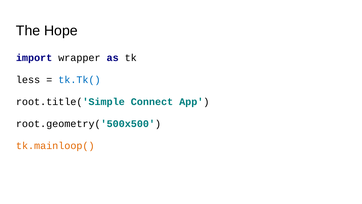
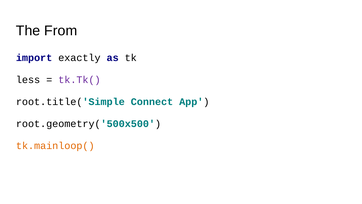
Hope: Hope -> From
wrapper: wrapper -> exactly
tk.Tk( colour: blue -> purple
